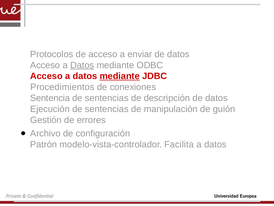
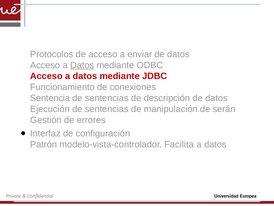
mediante at (120, 76) underline: present -> none
Procedimientos: Procedimientos -> Funcionamiento
guión: guión -> serán
Archivo: Archivo -> Interfaz
